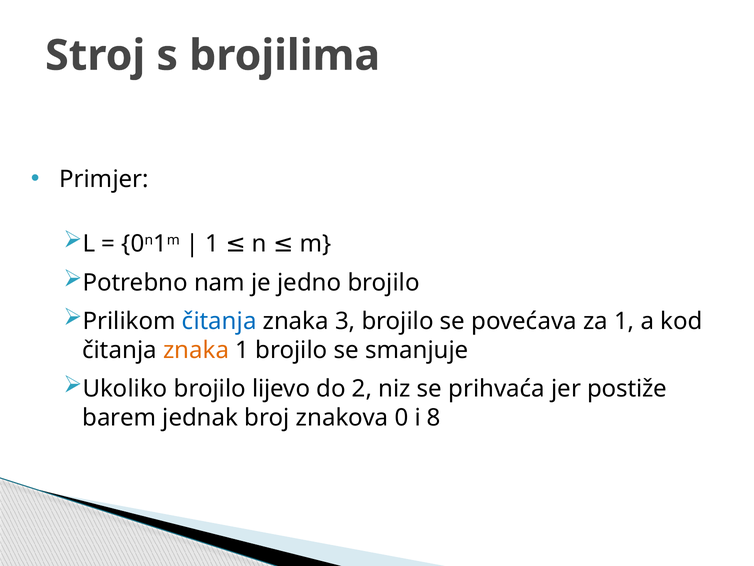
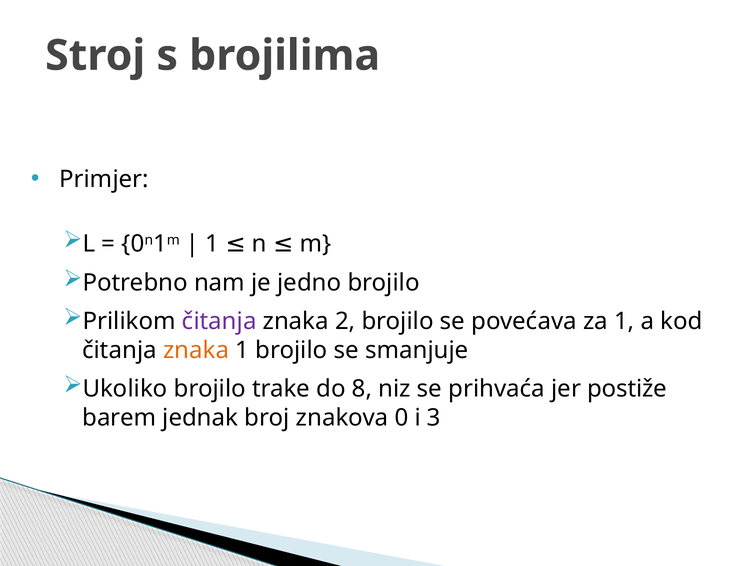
čitanja at (219, 321) colour: blue -> purple
3: 3 -> 2
lijevo: lijevo -> trake
2: 2 -> 8
8: 8 -> 3
